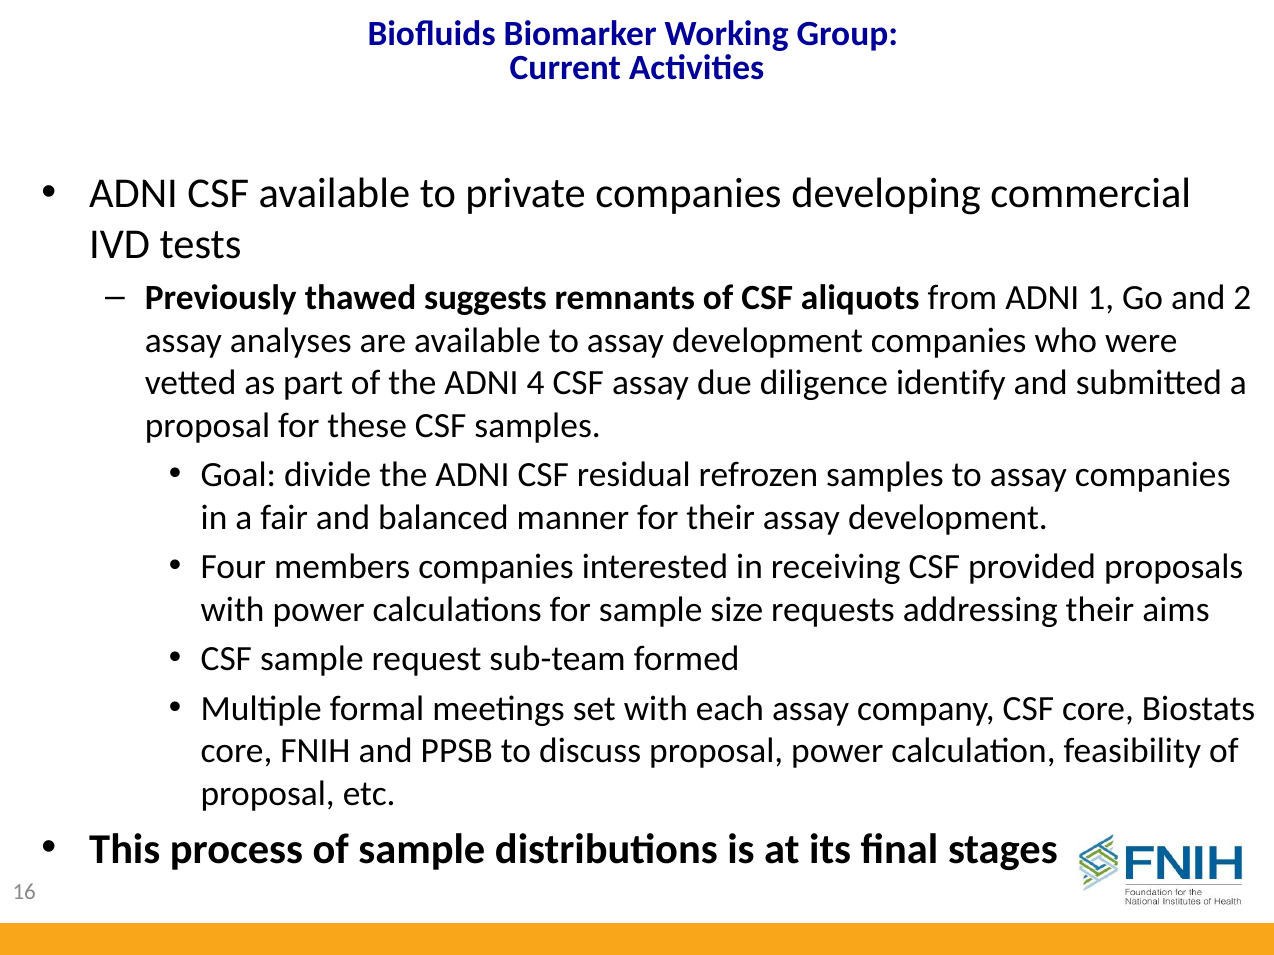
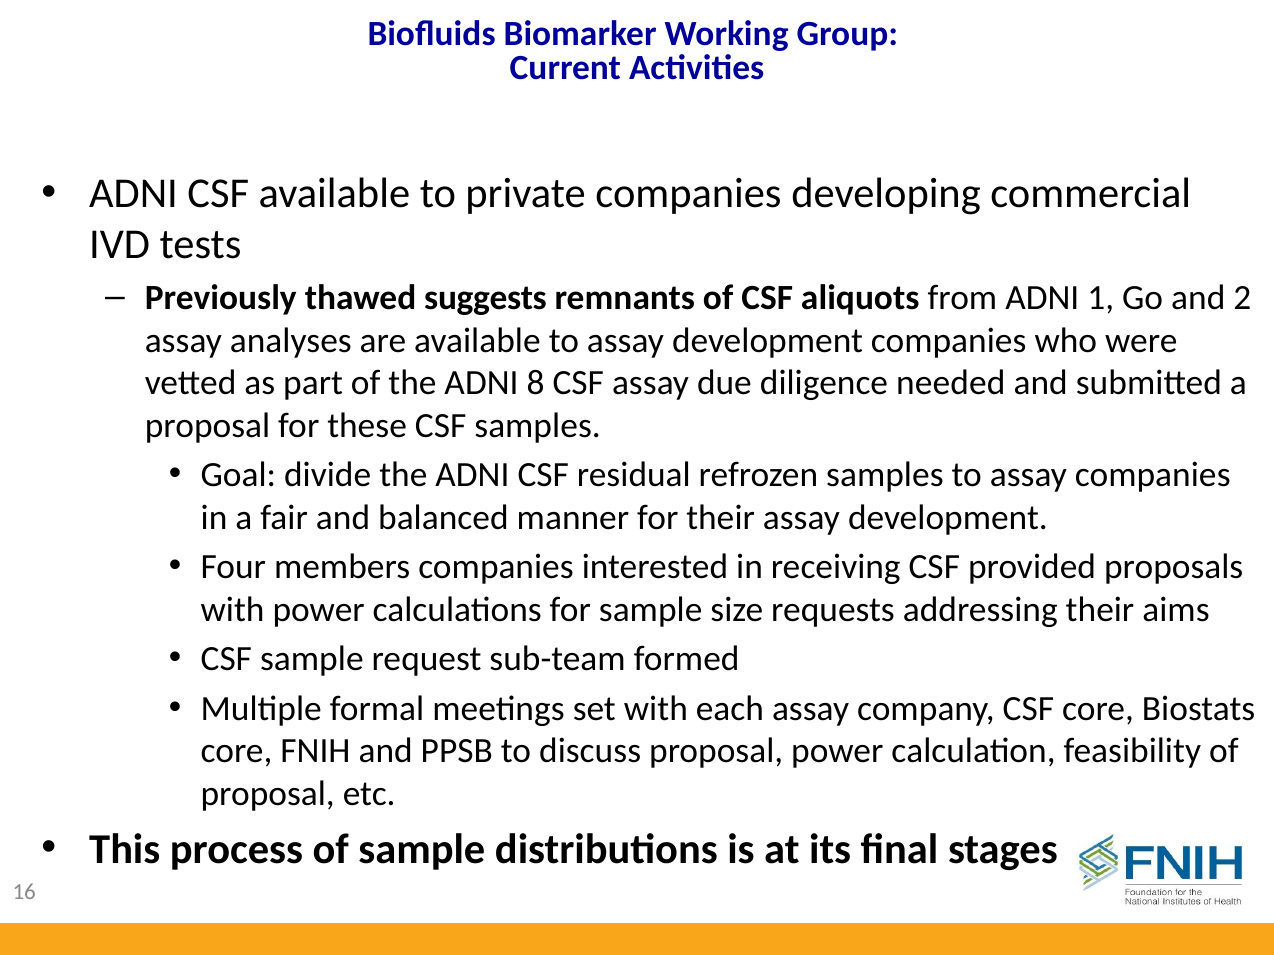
4: 4 -> 8
identify: identify -> needed
